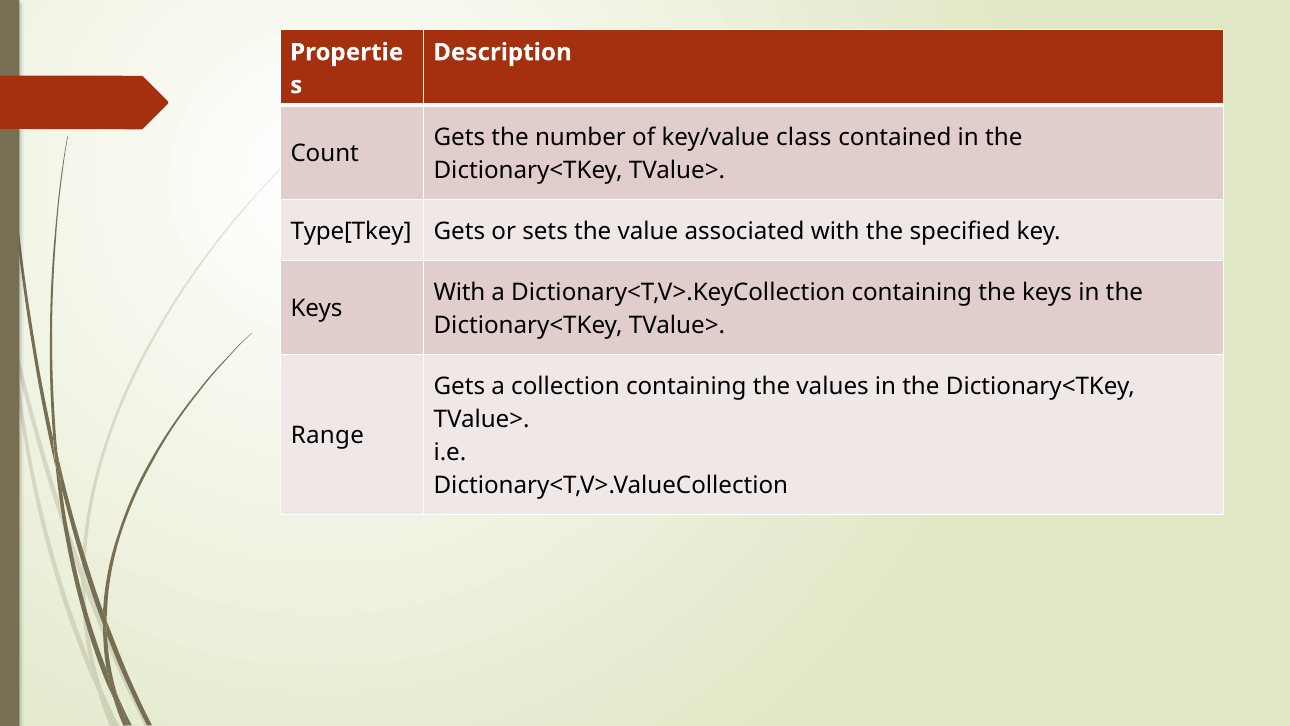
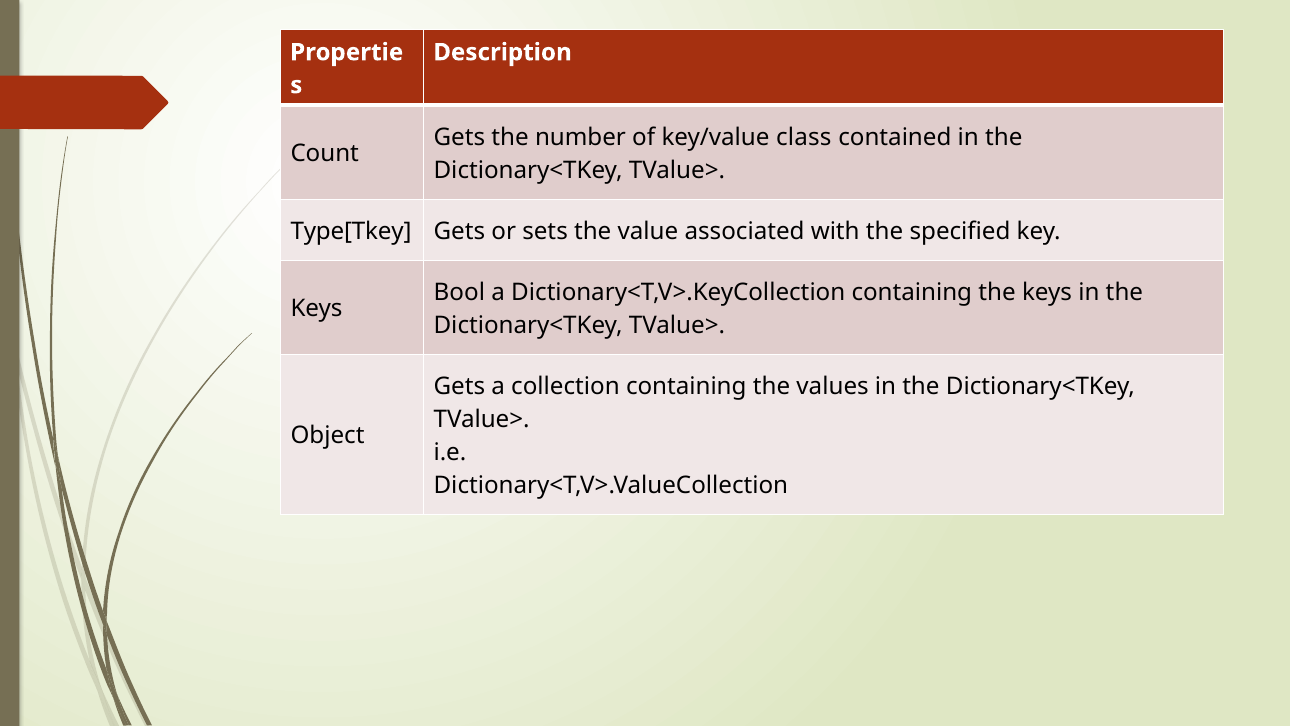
With at (460, 292): With -> Bool
Range: Range -> Object
